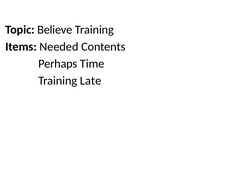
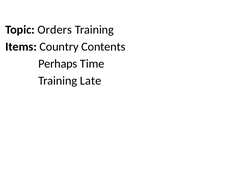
Believe: Believe -> Orders
Needed: Needed -> Country
